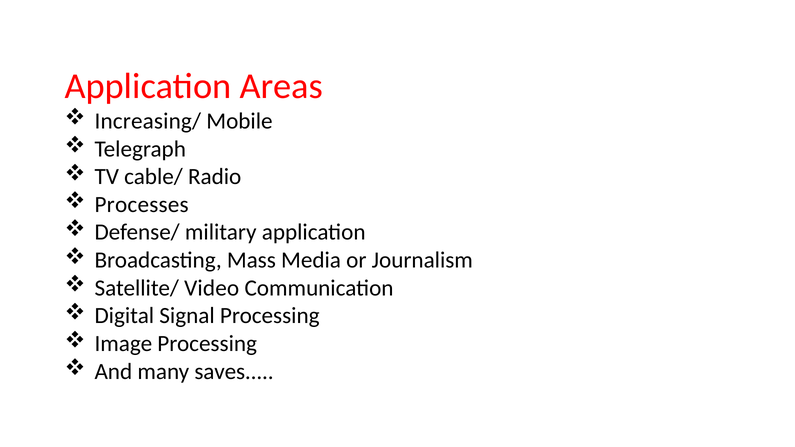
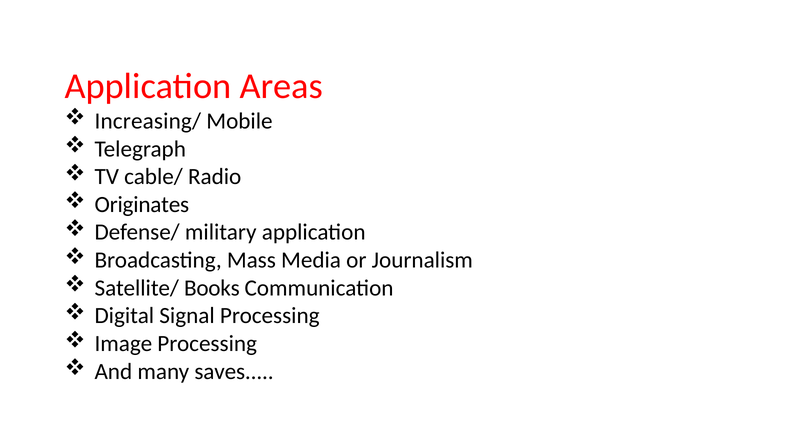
Processes: Processes -> Originates
Video: Video -> Books
